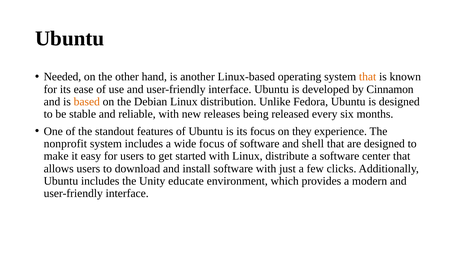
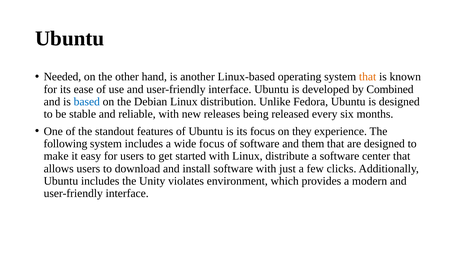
Cinnamon: Cinnamon -> Combined
based colour: orange -> blue
nonprofit: nonprofit -> following
shell: shell -> them
educate: educate -> violates
